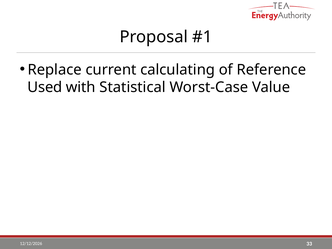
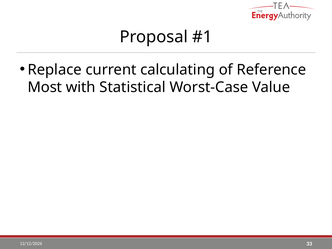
Used: Used -> Most
